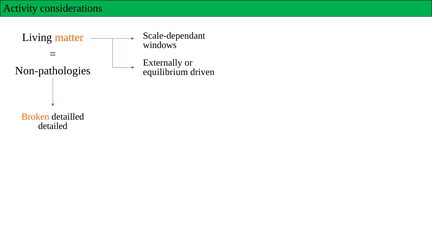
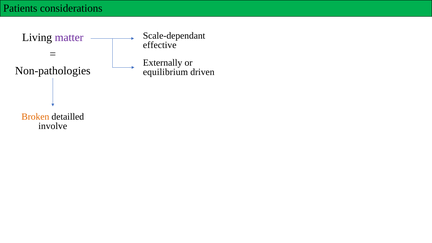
Activity: Activity -> Patients
matter colour: orange -> purple
windows: windows -> effective
detailed: detailed -> involve
